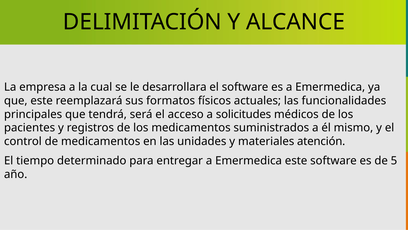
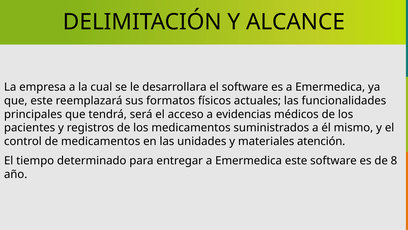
solicitudes: solicitudes -> evidencias
5: 5 -> 8
